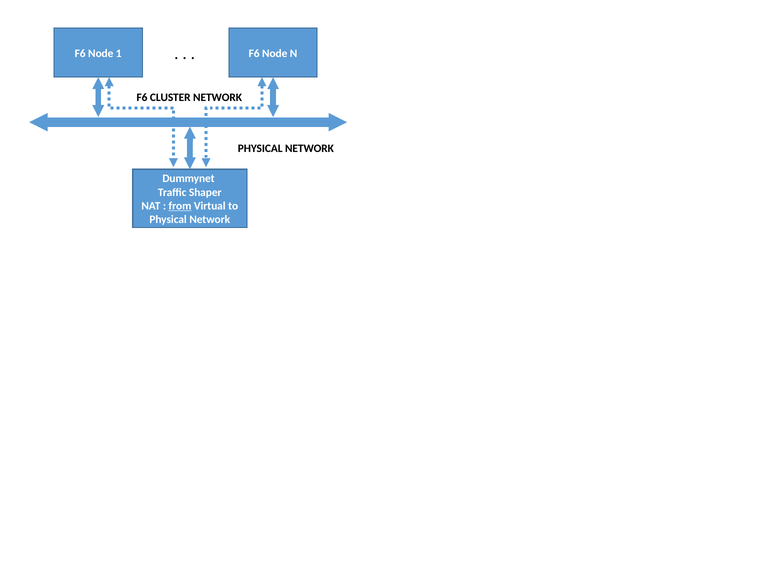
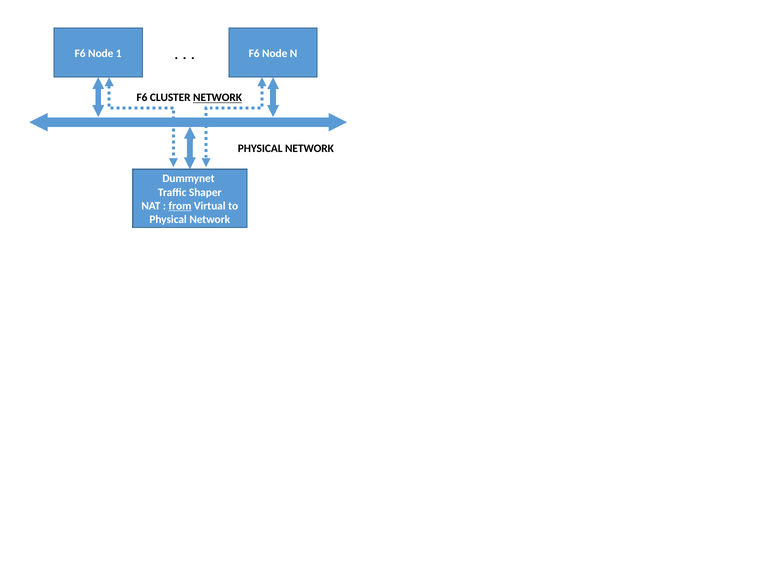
NETWORK at (218, 98) underline: none -> present
